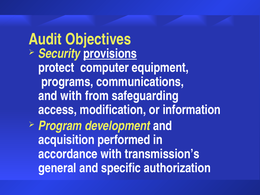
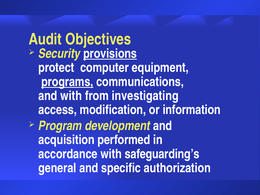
programs underline: none -> present
safeguarding: safeguarding -> investigating
transmission’s: transmission’s -> safeguarding’s
